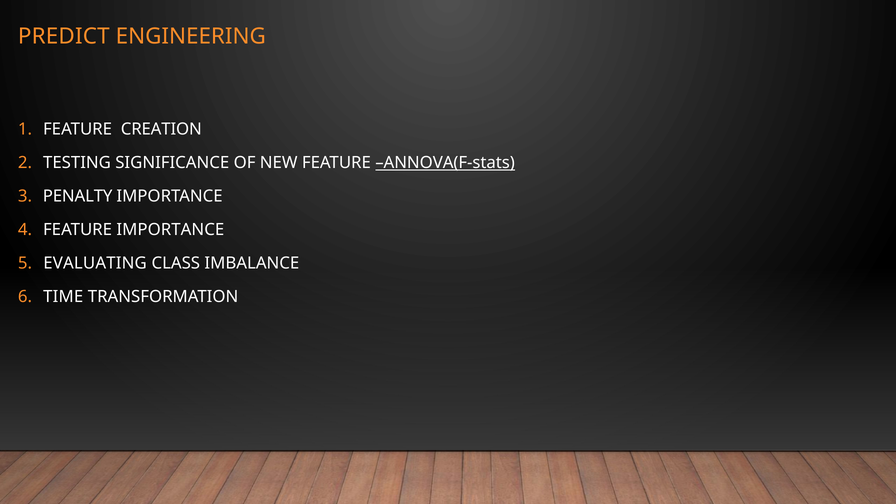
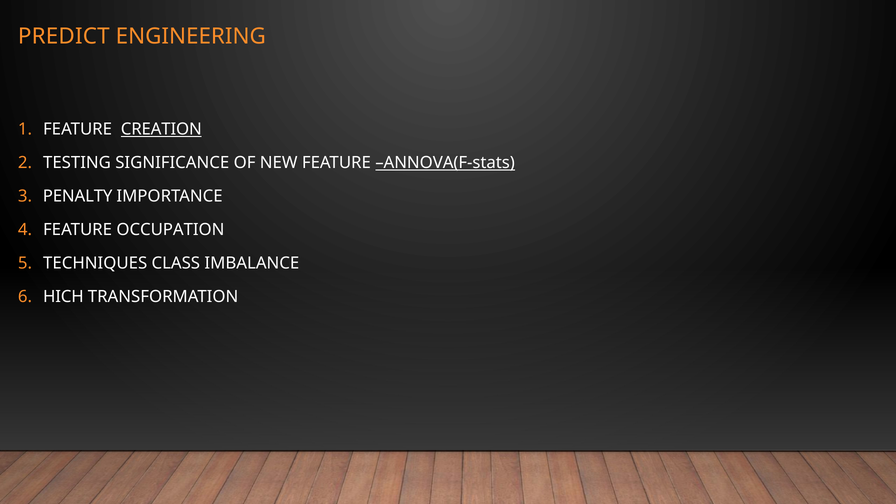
CREATION underline: none -> present
FEATURE IMPORTANCE: IMPORTANCE -> OCCUPATION
EVALUATING: EVALUATING -> TECHNIQUES
TIME: TIME -> HICH
